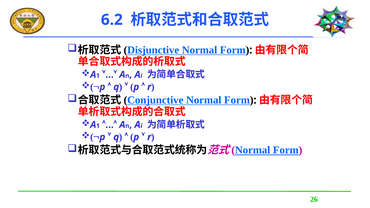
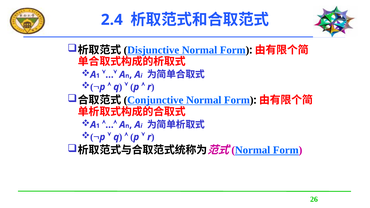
6.2: 6.2 -> 2.4
